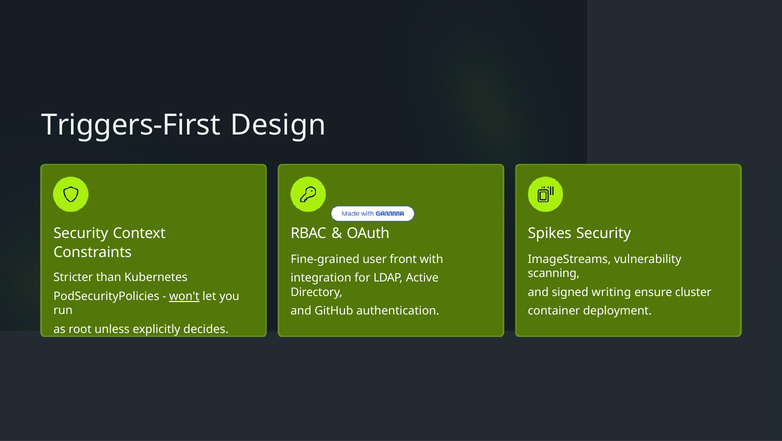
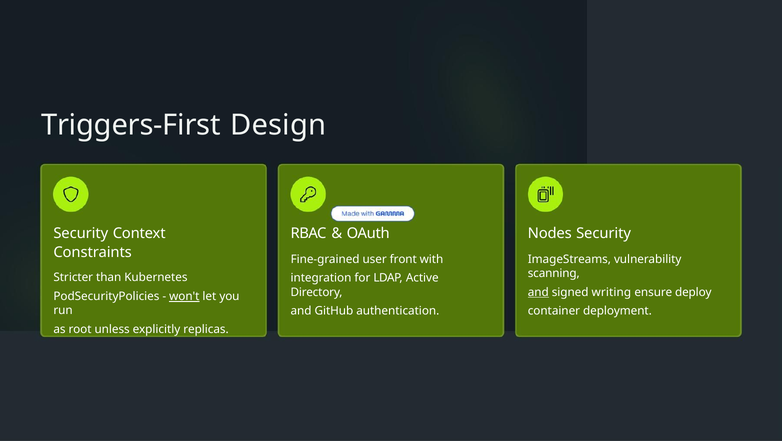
Spikes: Spikes -> Nodes
and at (538, 292) underline: none -> present
cluster: cluster -> deploy
decides: decides -> replicas
